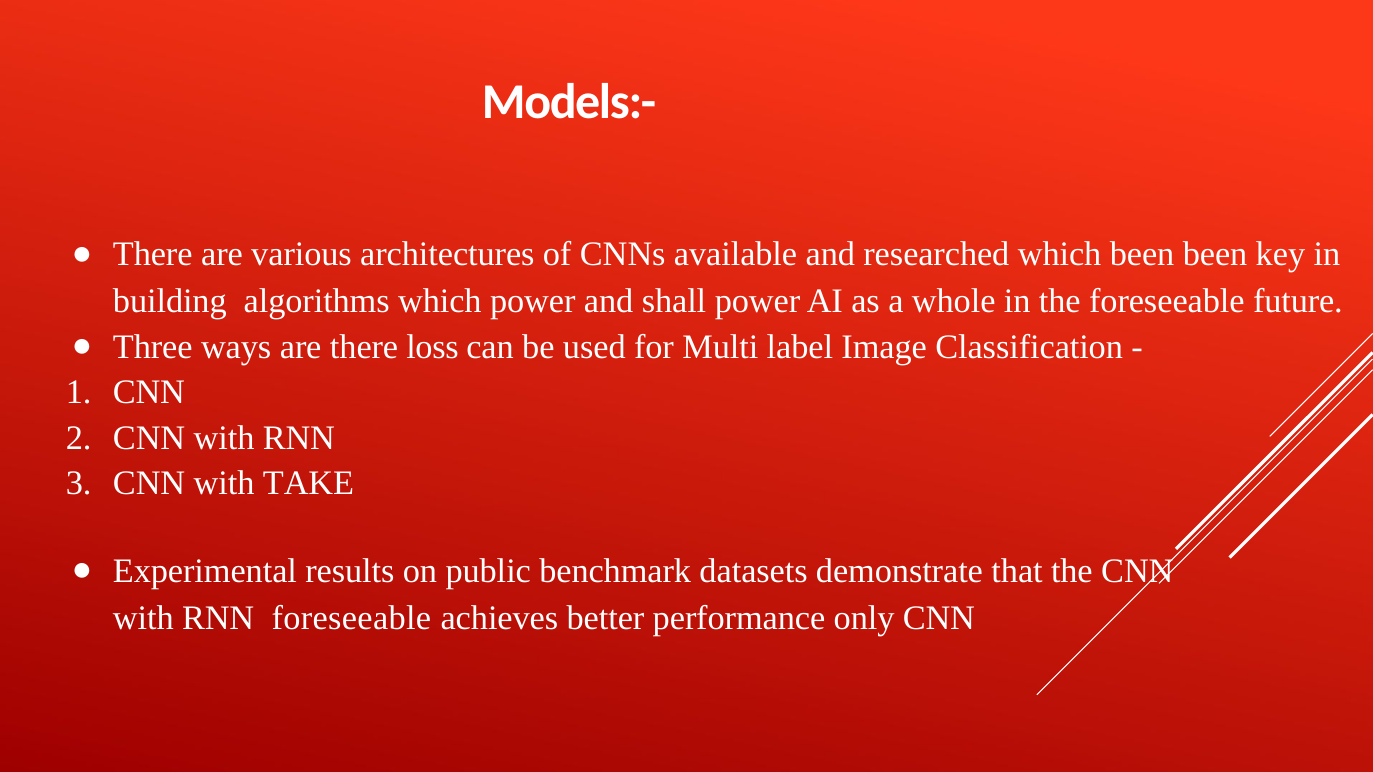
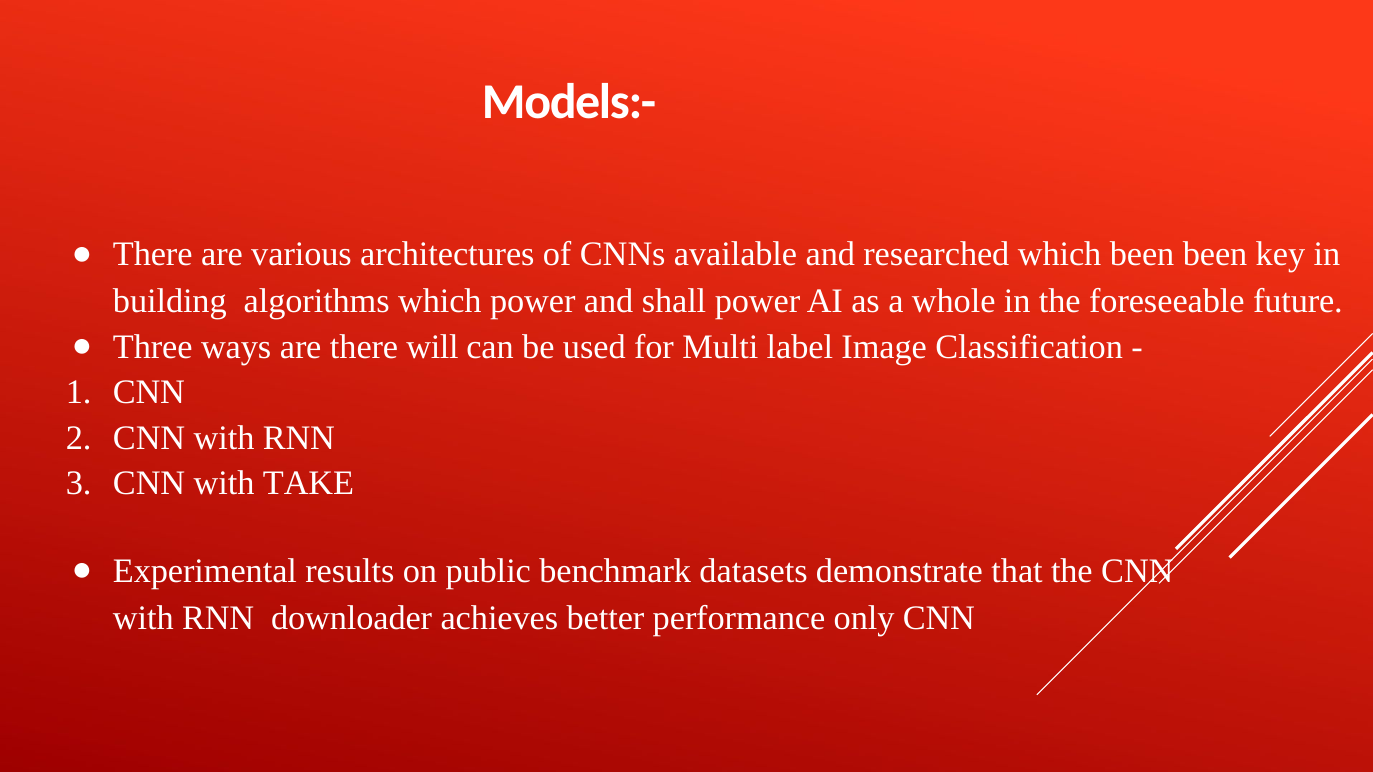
loss: loss -> will
RNN foreseeable: foreseeable -> downloader
